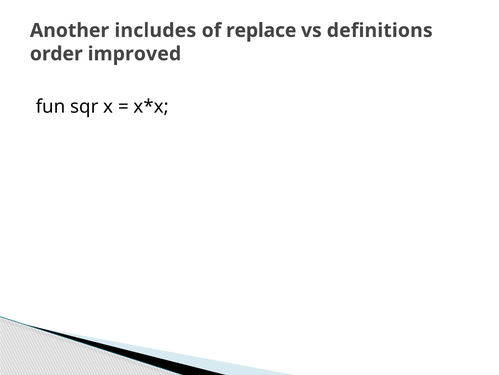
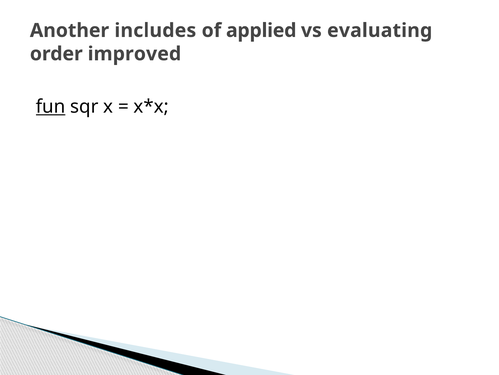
replace: replace -> applied
definitions: definitions -> evaluating
fun underline: none -> present
